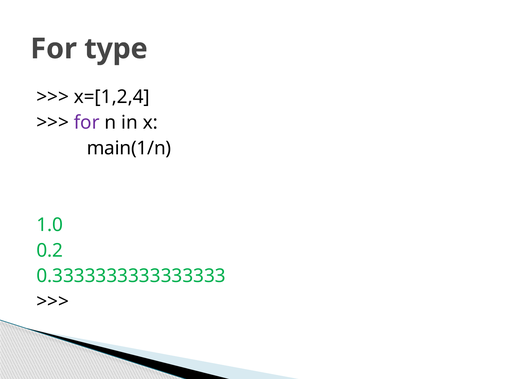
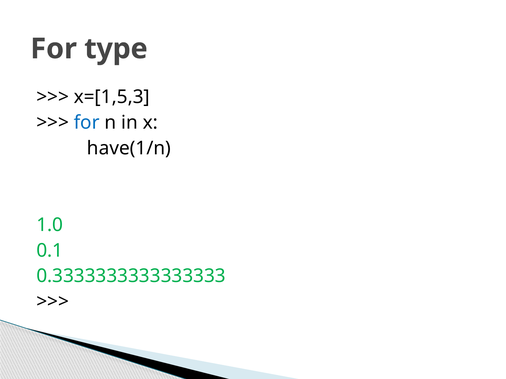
x=[1,2,4: x=[1,2,4 -> x=[1,5,3
for at (87, 123) colour: purple -> blue
main(1/n: main(1/n -> have(1/n
0.2: 0.2 -> 0.1
